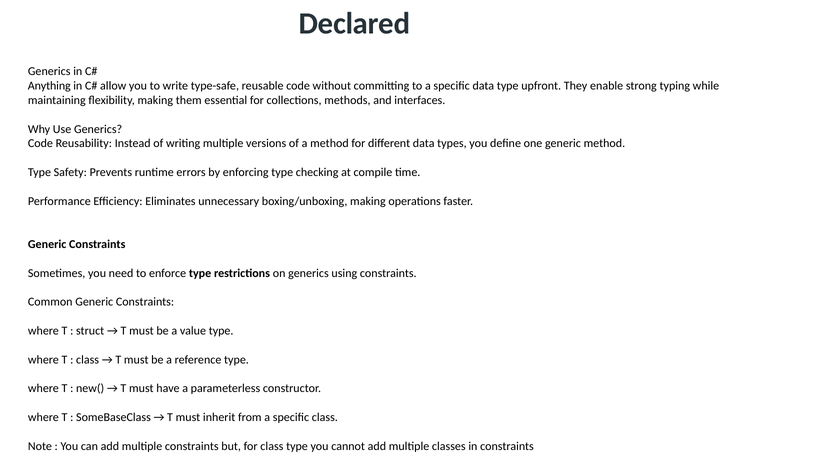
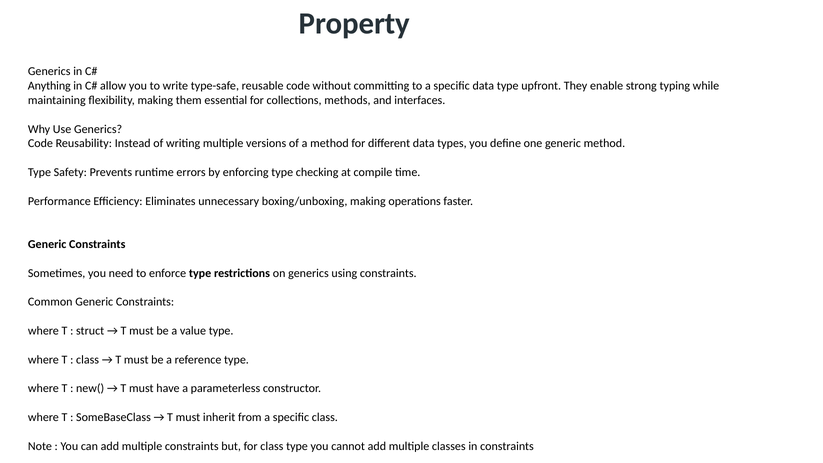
Declared: Declared -> Property
